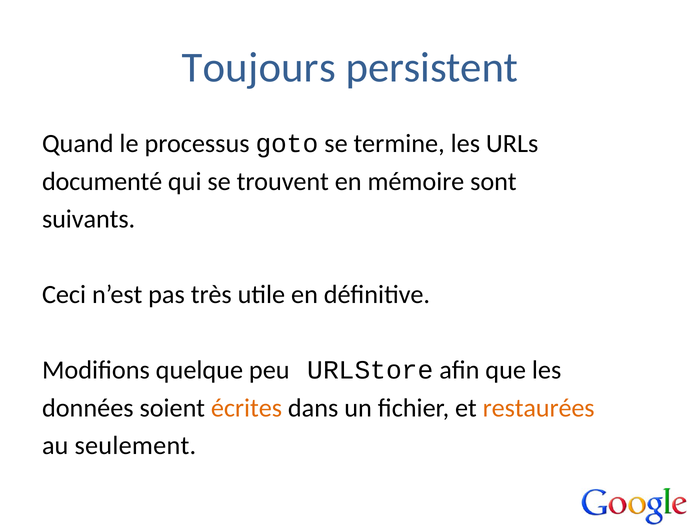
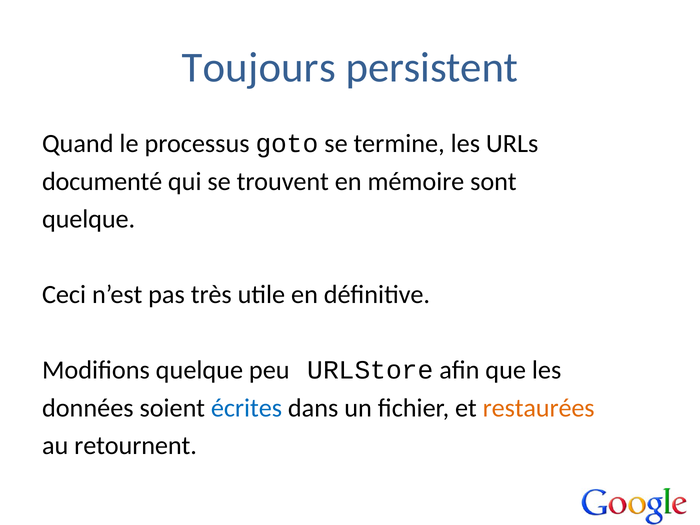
suivants at (89, 219): suivants -> quelque
écrites colour: orange -> blue
seulement: seulement -> retournent
